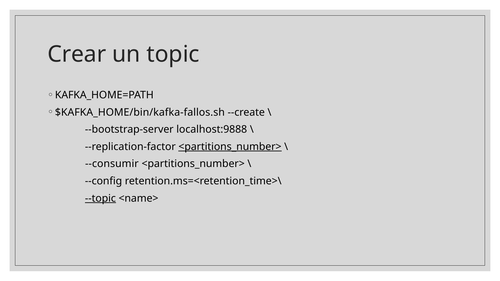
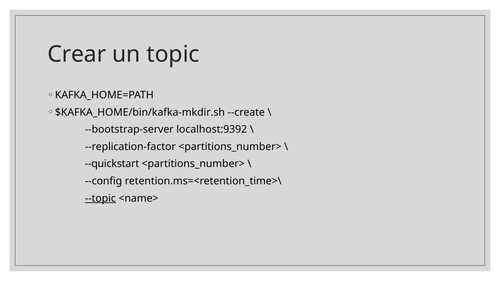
$KAFKA_HOME/bin/kafka-fallos.sh: $KAFKA_HOME/bin/kafka-fallos.sh -> $KAFKA_HOME/bin/kafka-mkdir.sh
localhost:9888: localhost:9888 -> localhost:9392
<partitions_number> at (230, 147) underline: present -> none
--consumir: --consumir -> --quickstart
